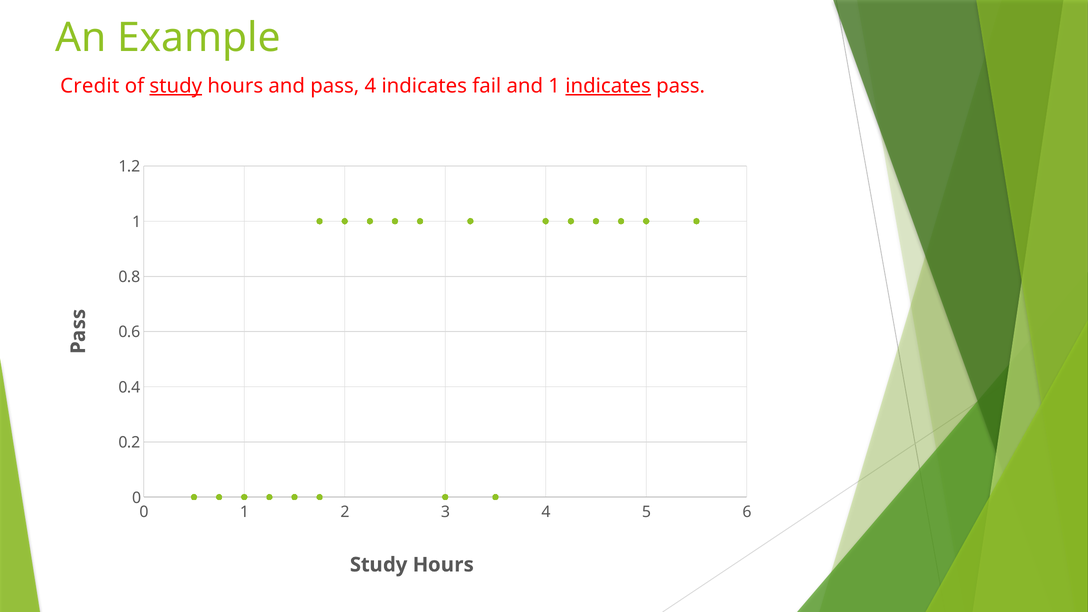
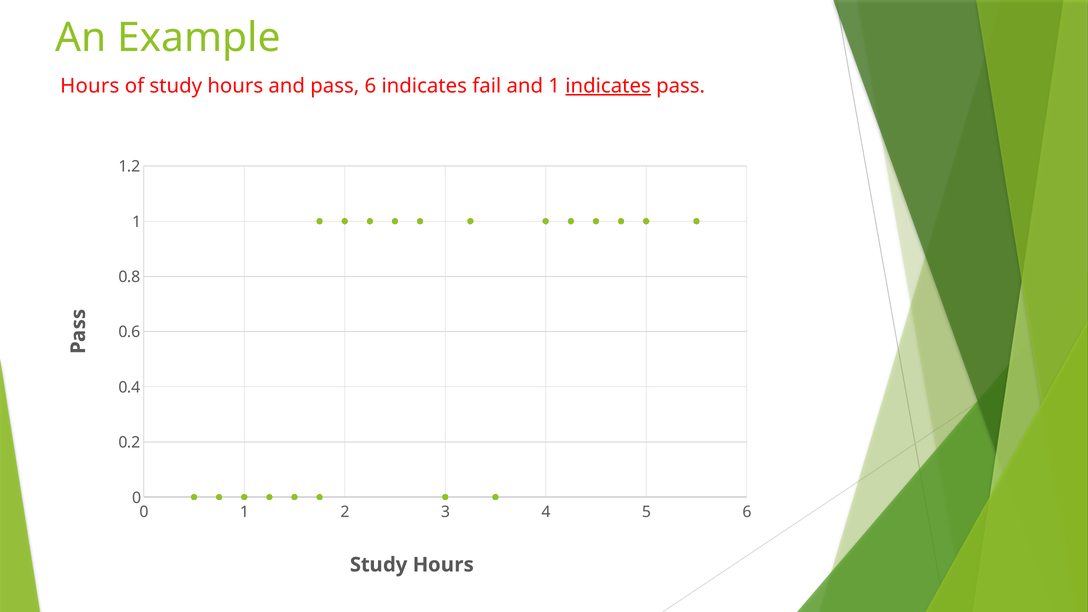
Credit at (90, 86): Credit -> Hours
study at (176, 86) underline: present -> none
pass 4: 4 -> 6
